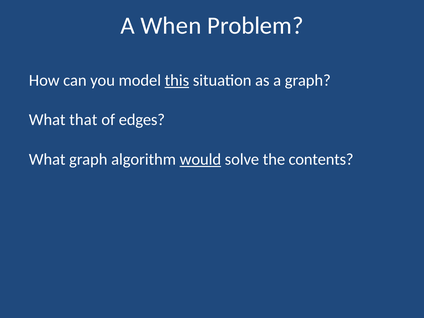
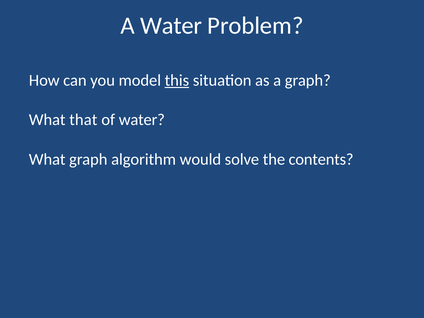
A When: When -> Water
of edges: edges -> water
would underline: present -> none
